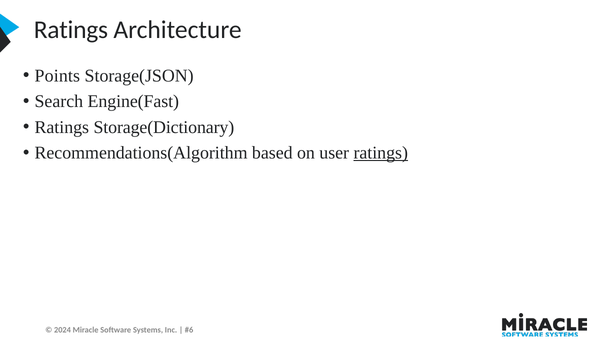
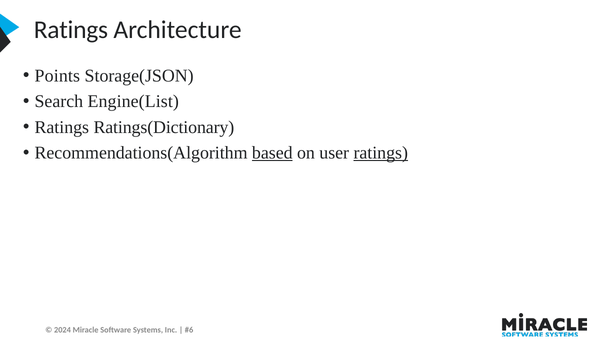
Engine(Fast: Engine(Fast -> Engine(List
Storage(Dictionary: Storage(Dictionary -> Ratings(Dictionary
based underline: none -> present
